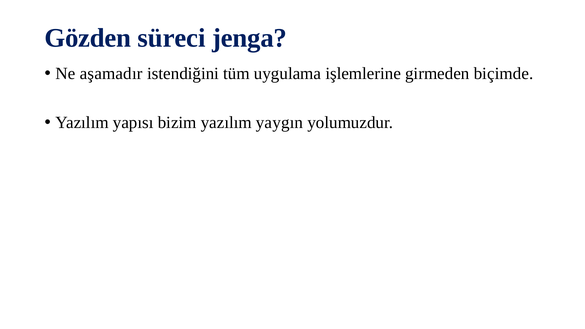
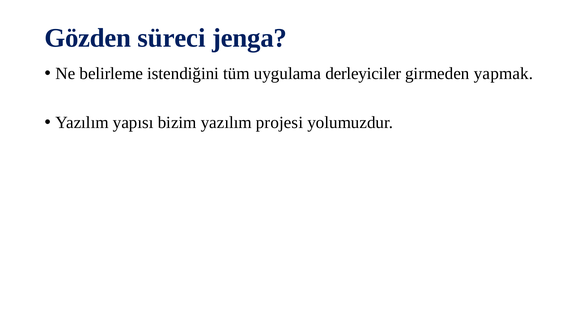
aşamadır: aşamadır -> belirleme
işlemlerine: işlemlerine -> derleyiciler
biçimde: biçimde -> yapmak
yaygın: yaygın -> projesi
